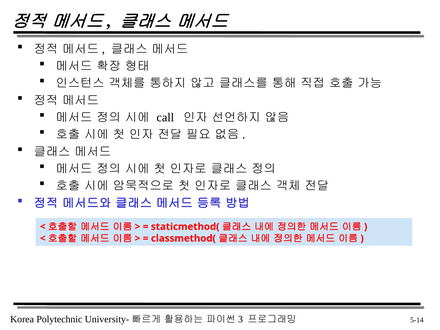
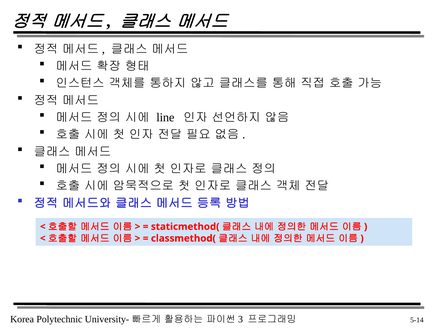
call: call -> line
